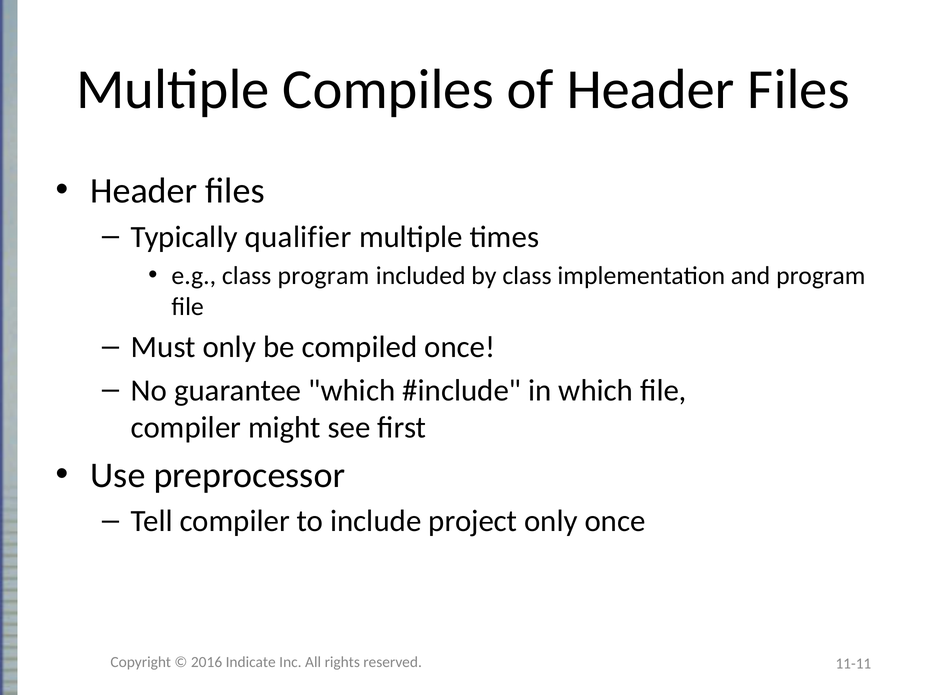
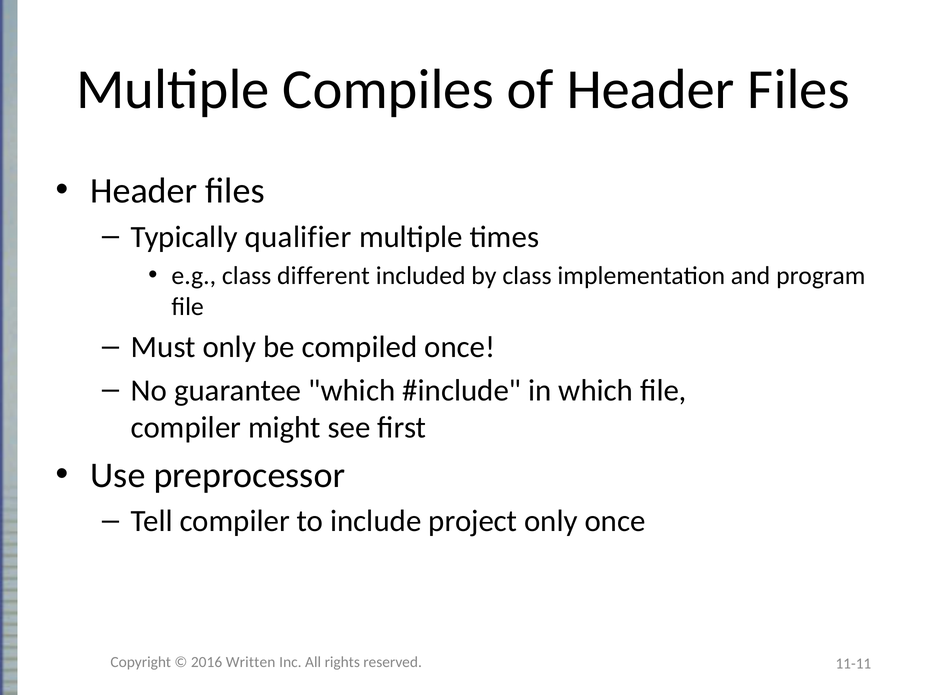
class program: program -> different
Indicate: Indicate -> Written
